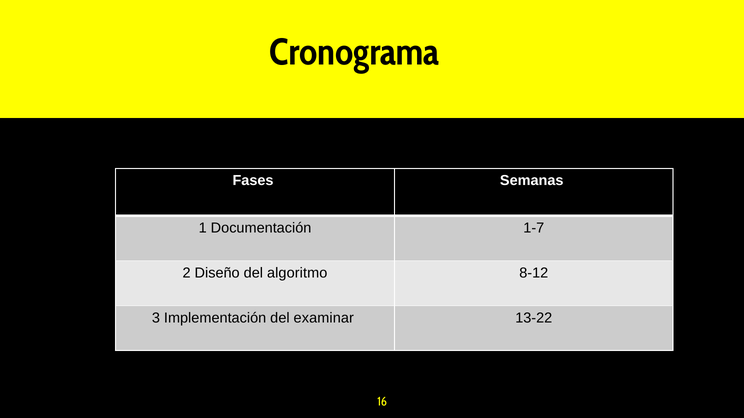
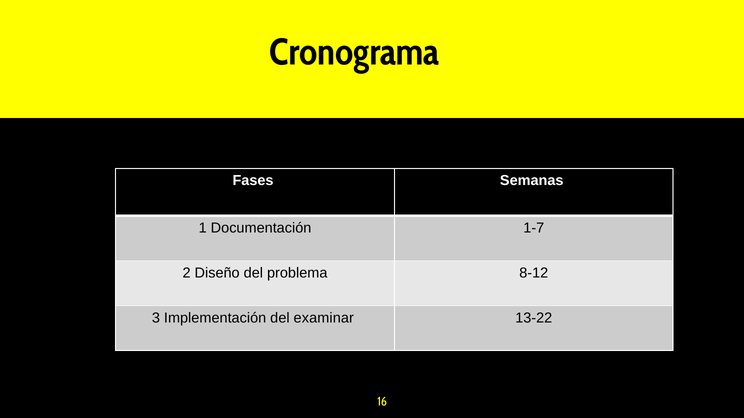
algoritmo: algoritmo -> problema
